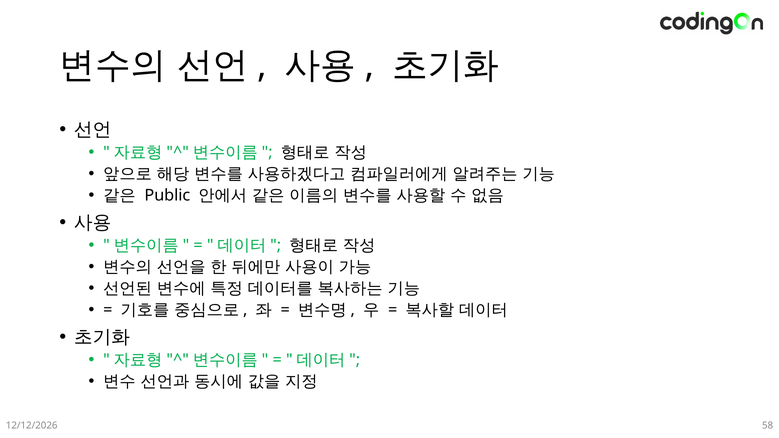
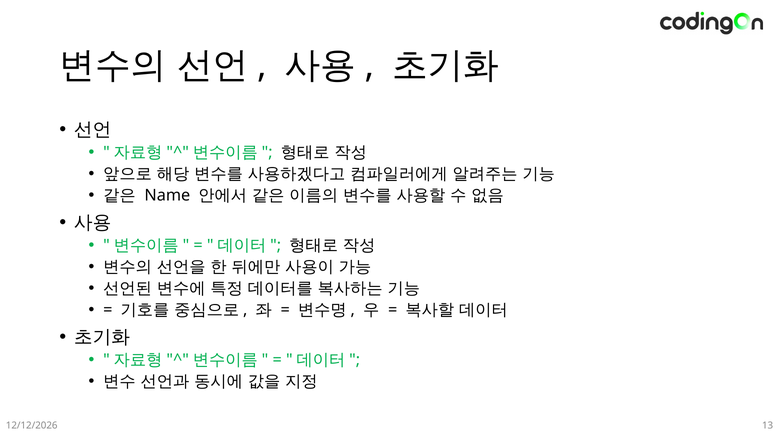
Public: Public -> Name
58: 58 -> 13
